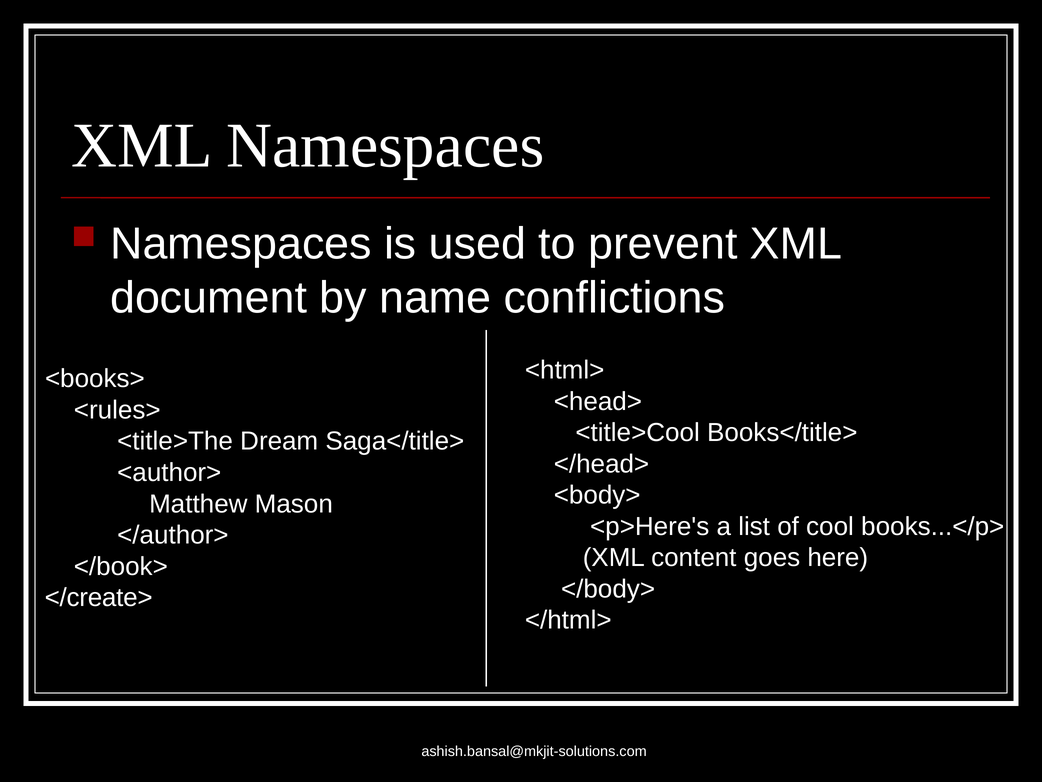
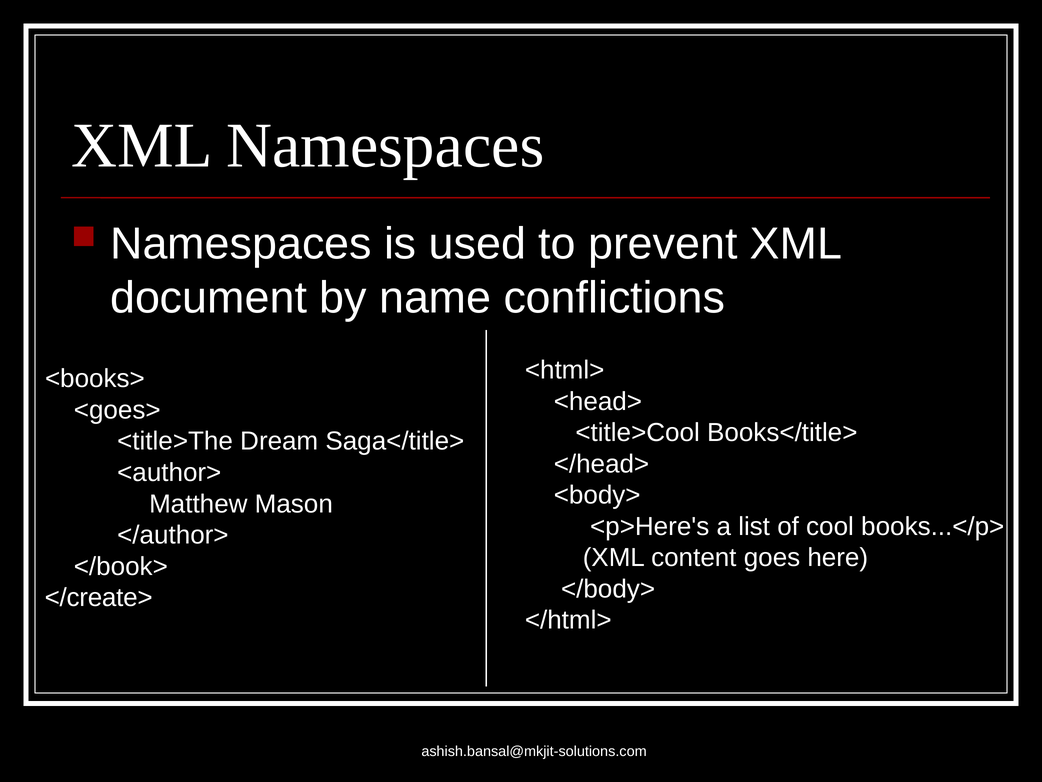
<rules>: <rules> -> <goes>
